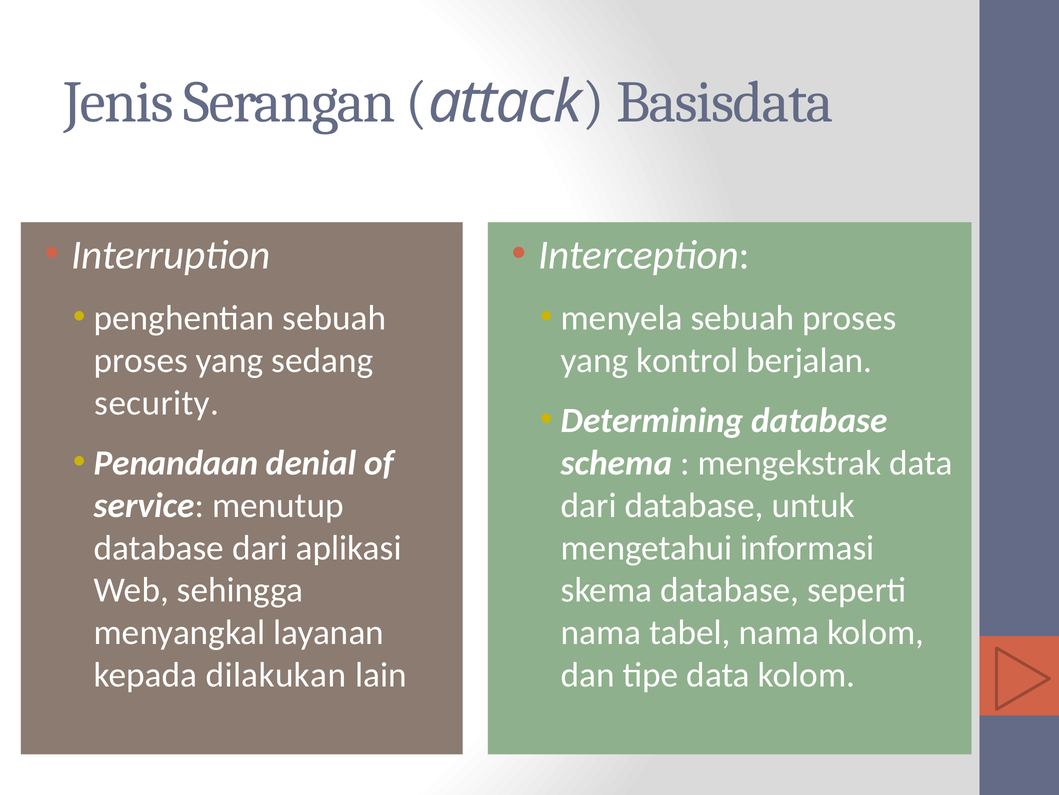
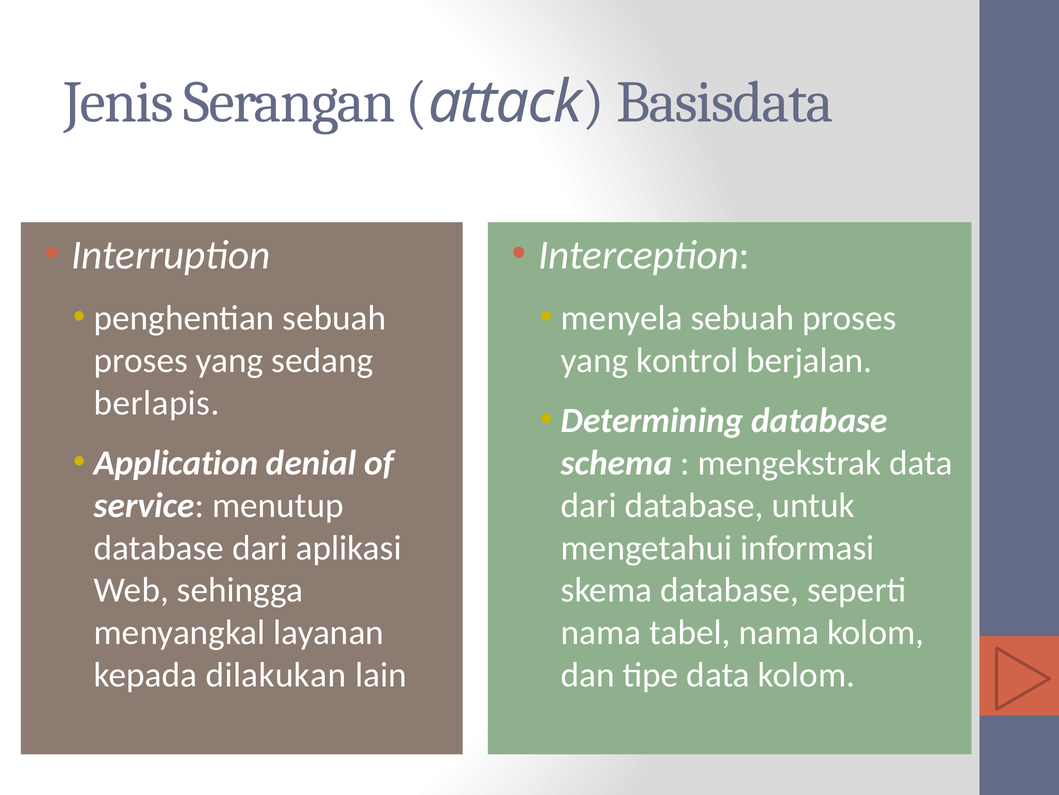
security: security -> berlapis
Penandaan: Penandaan -> Application
